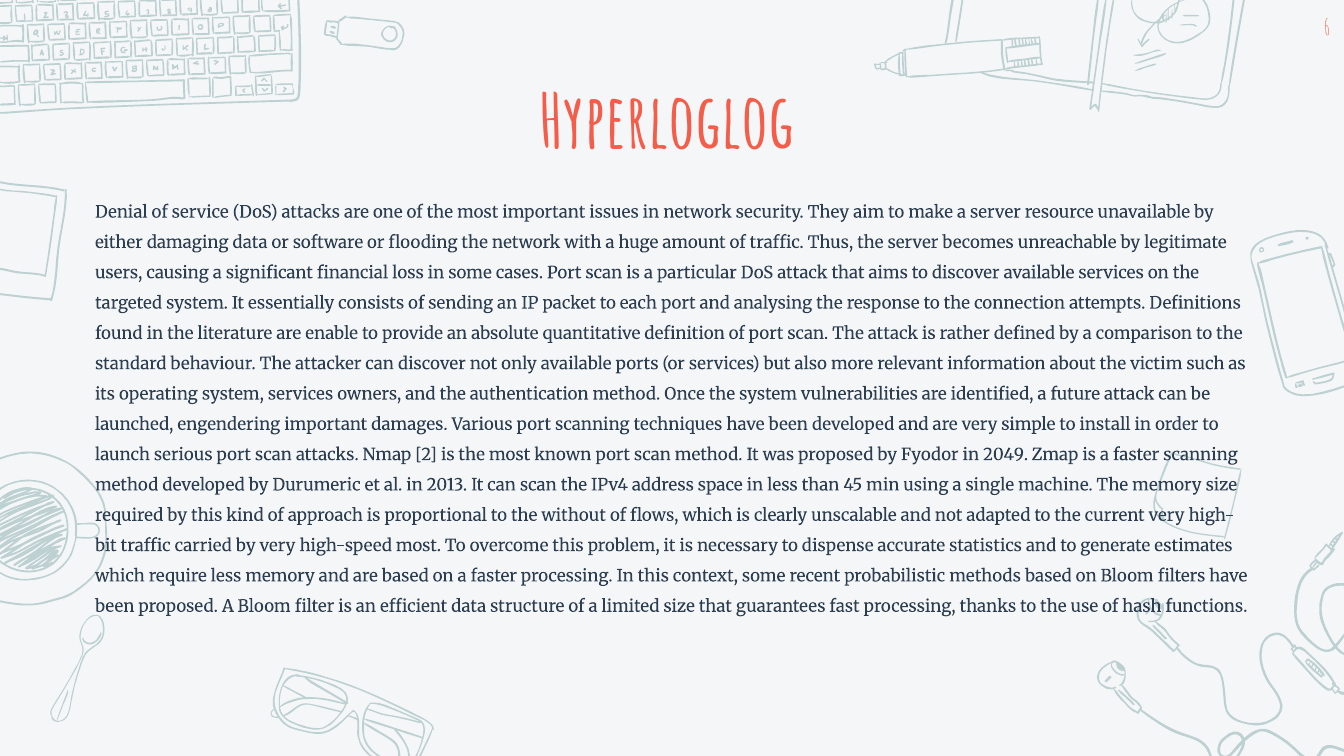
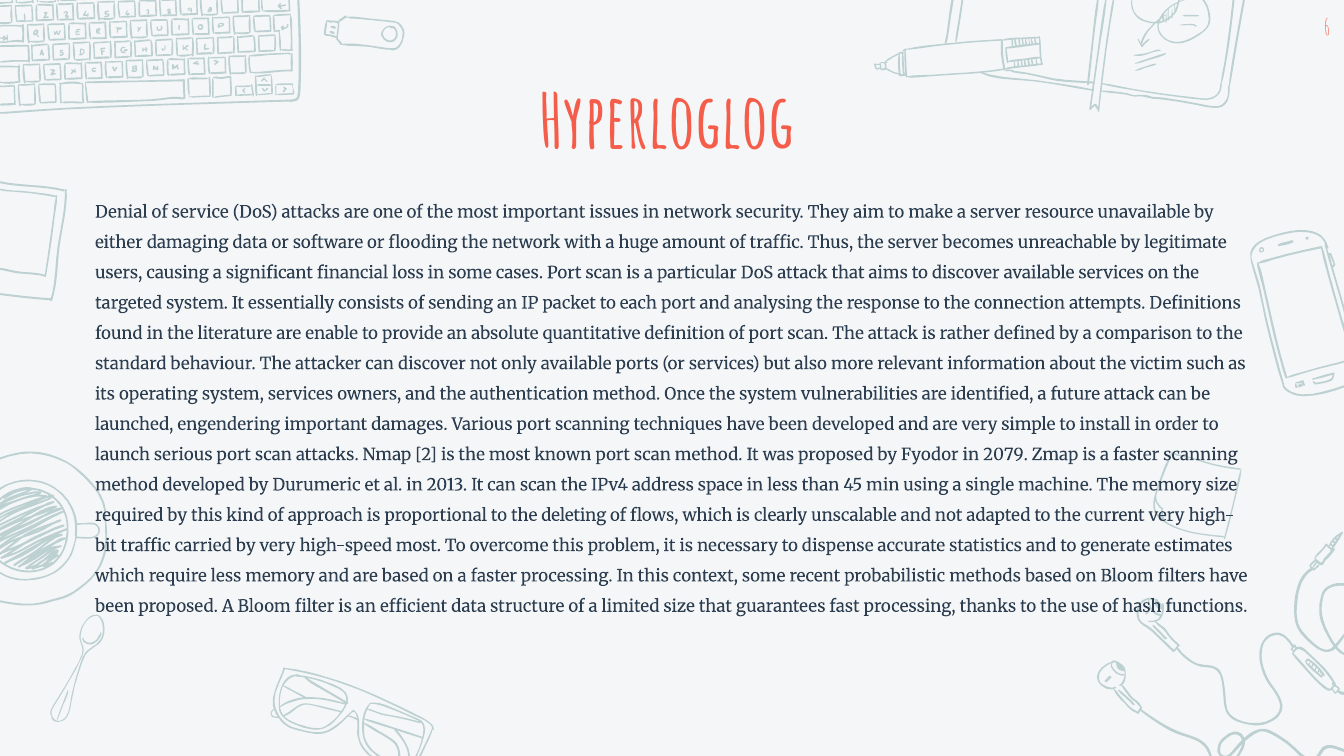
2049: 2049 -> 2079
without: without -> deleting
